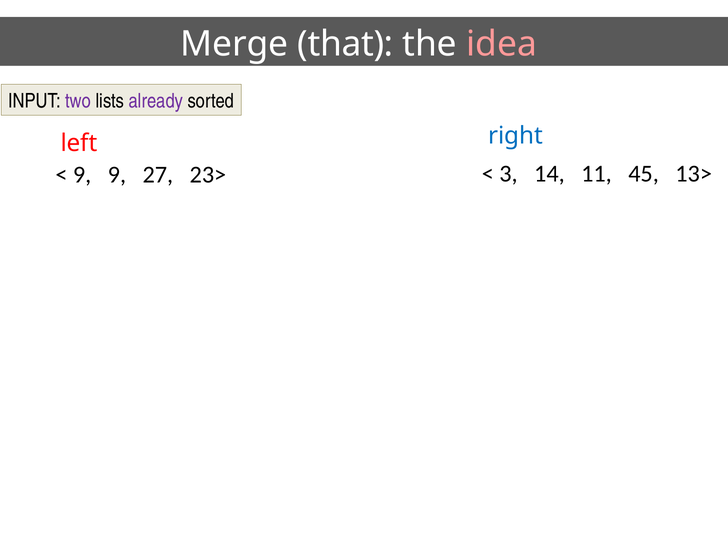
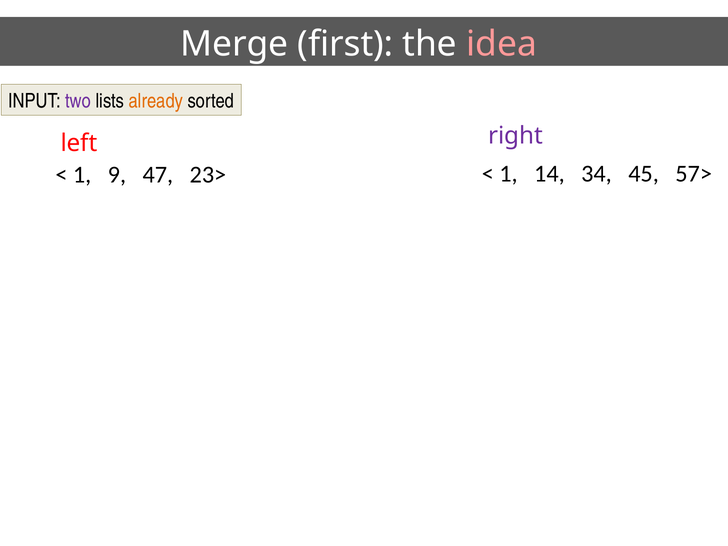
that: that -> first
already colour: purple -> orange
right colour: blue -> purple
9 at (82, 175): 9 -> 1
27: 27 -> 47
3 at (508, 174): 3 -> 1
11: 11 -> 34
13>: 13> -> 57>
